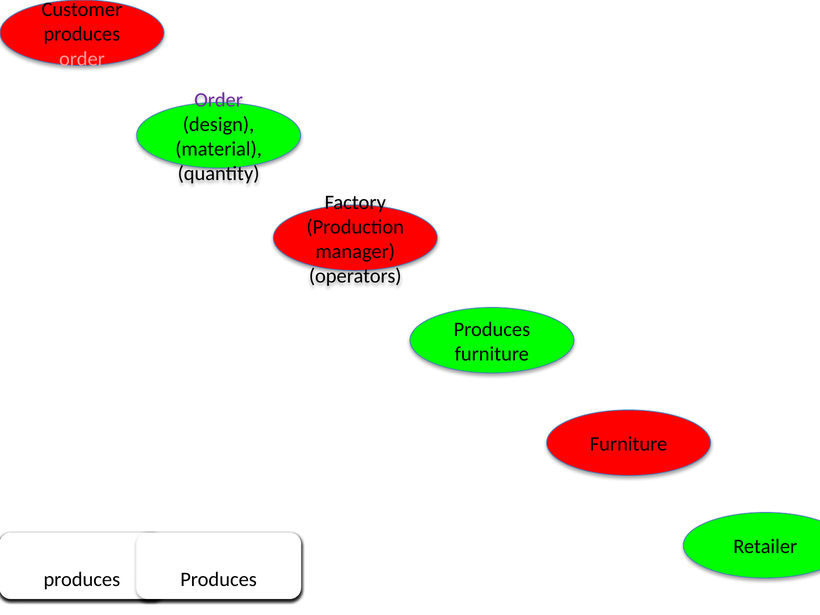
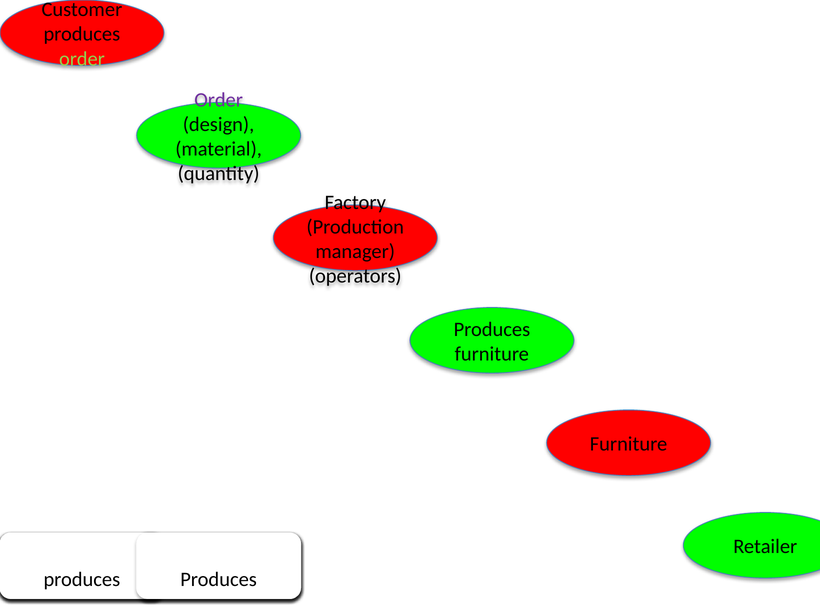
order at (82, 59) colour: pink -> light green
